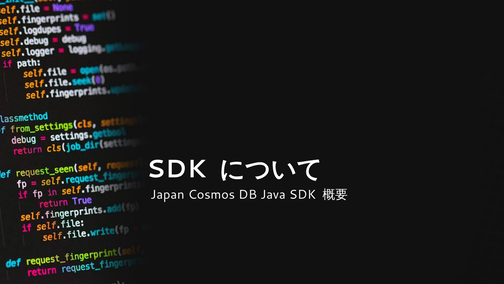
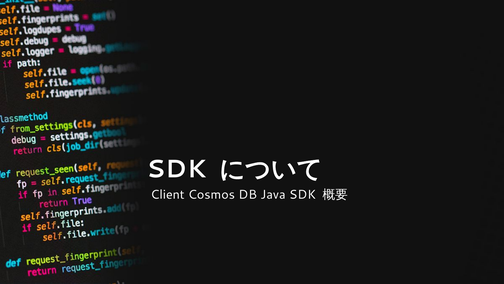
Japan: Japan -> Client
